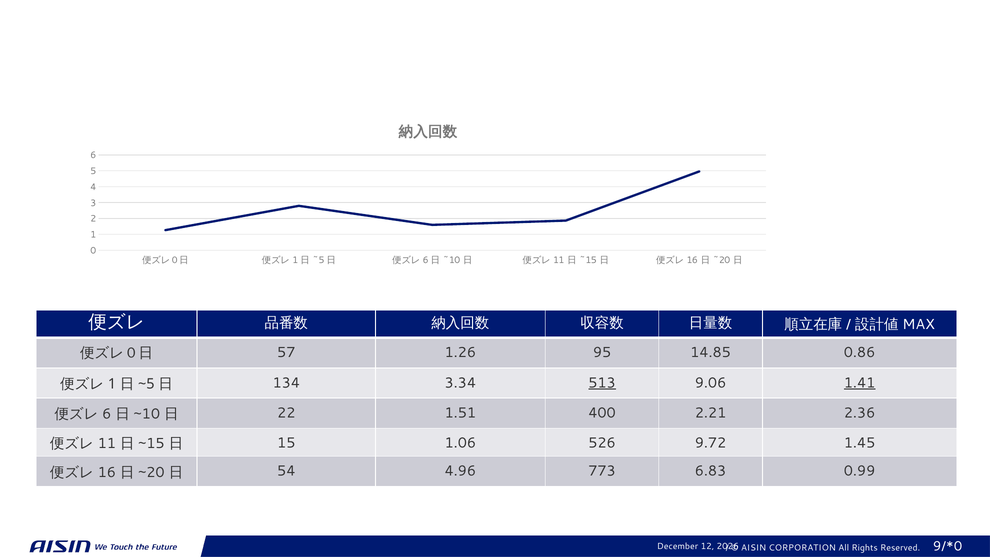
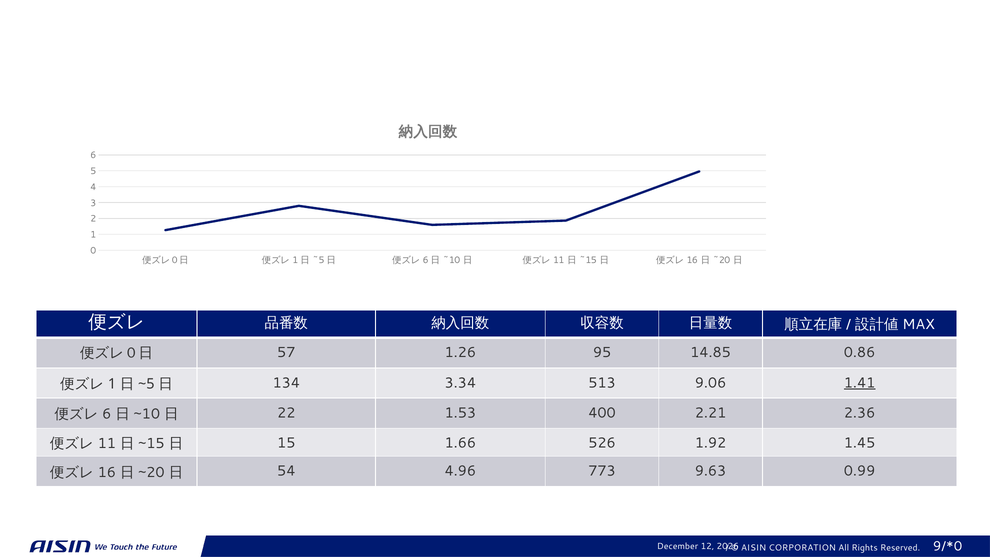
513 underline: present -> none
1.51: 1.51 -> 1.53
1.06: 1.06 -> 1.66
9.72: 9.72 -> 1.92
6.83: 6.83 -> 9.63
